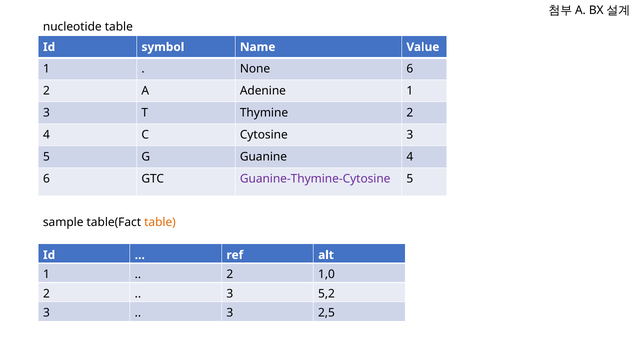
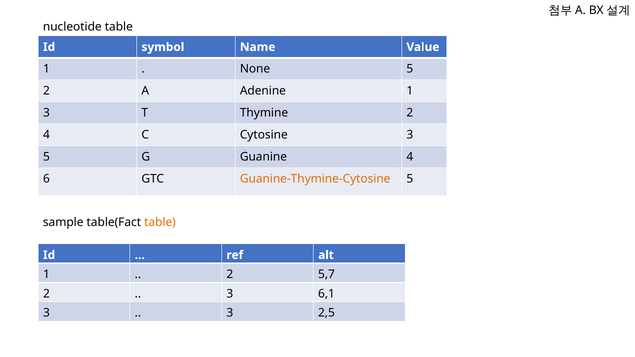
None 6: 6 -> 5
Guanine-Thymine-Cytosine colour: purple -> orange
1,0: 1,0 -> 5,7
5,2: 5,2 -> 6,1
